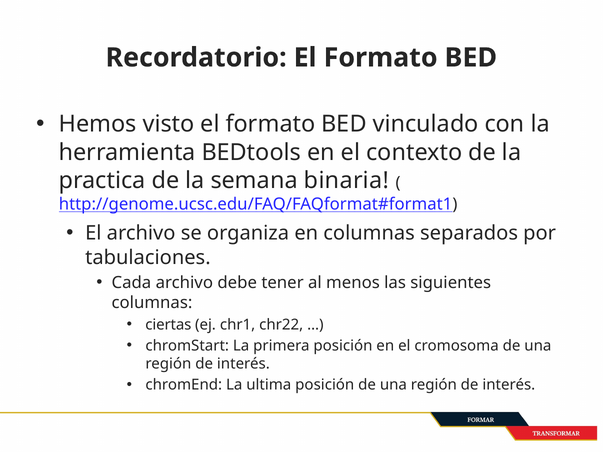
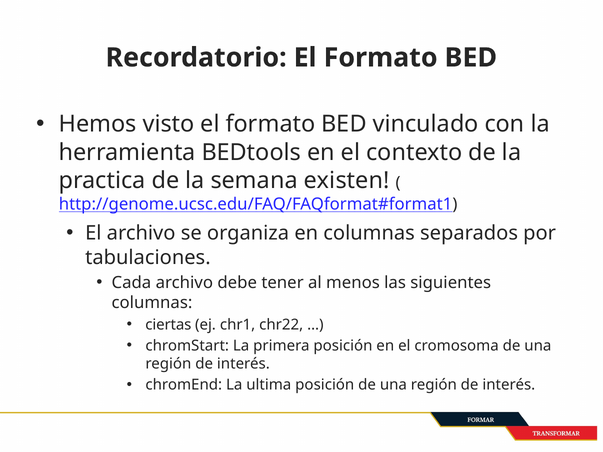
binaria: binaria -> existen
